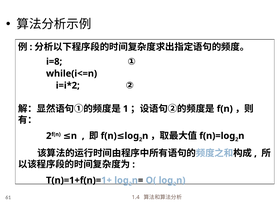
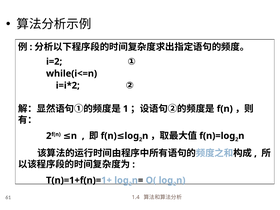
i=8: i=8 -> i=2
